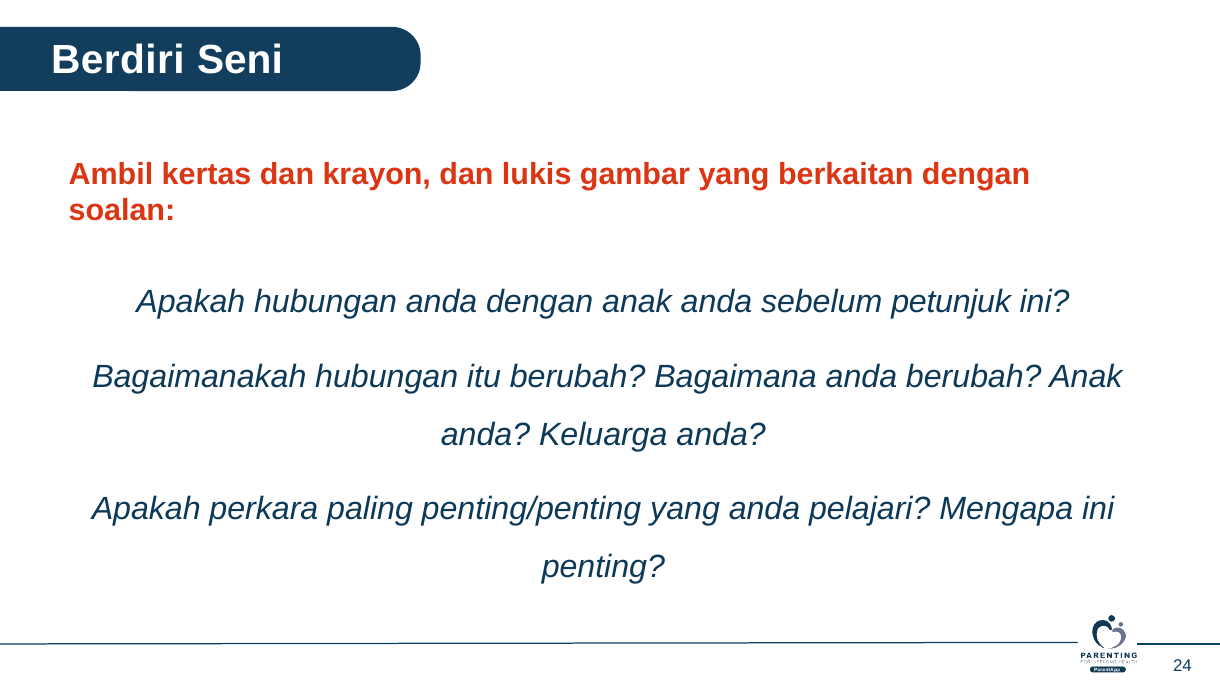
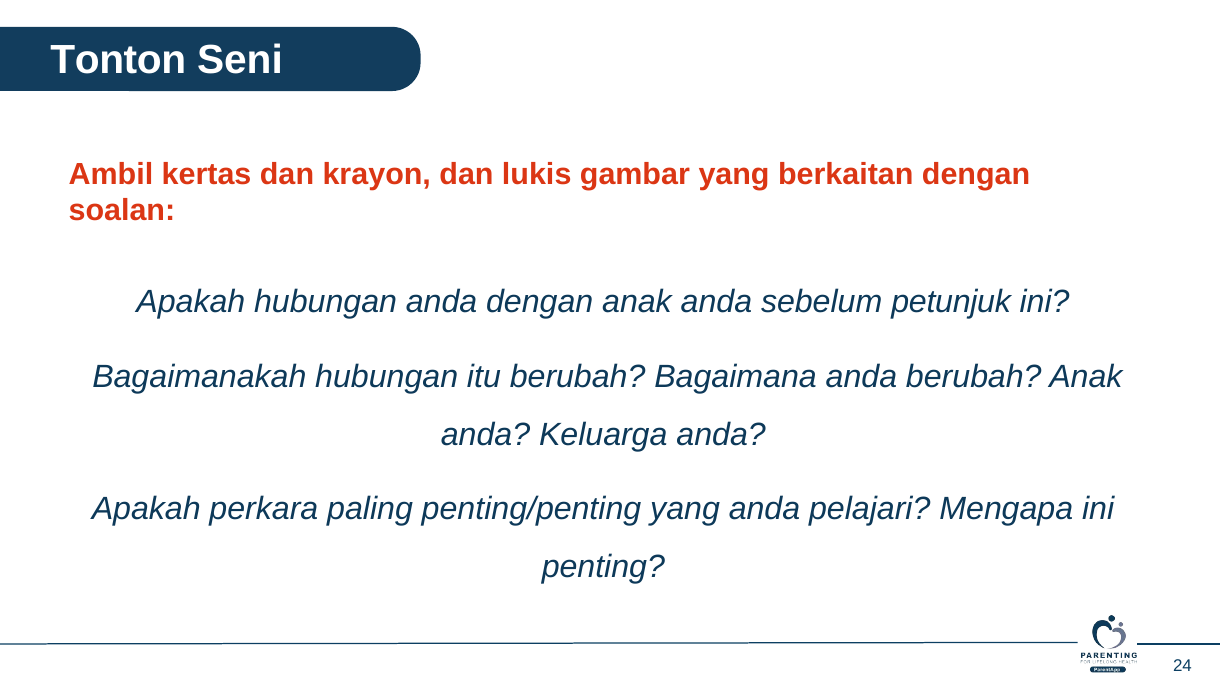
Berdiri: Berdiri -> Tonton
